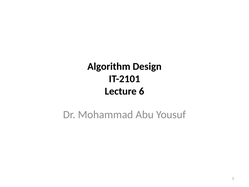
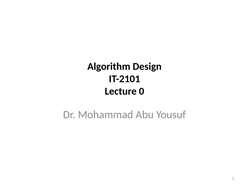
6: 6 -> 0
